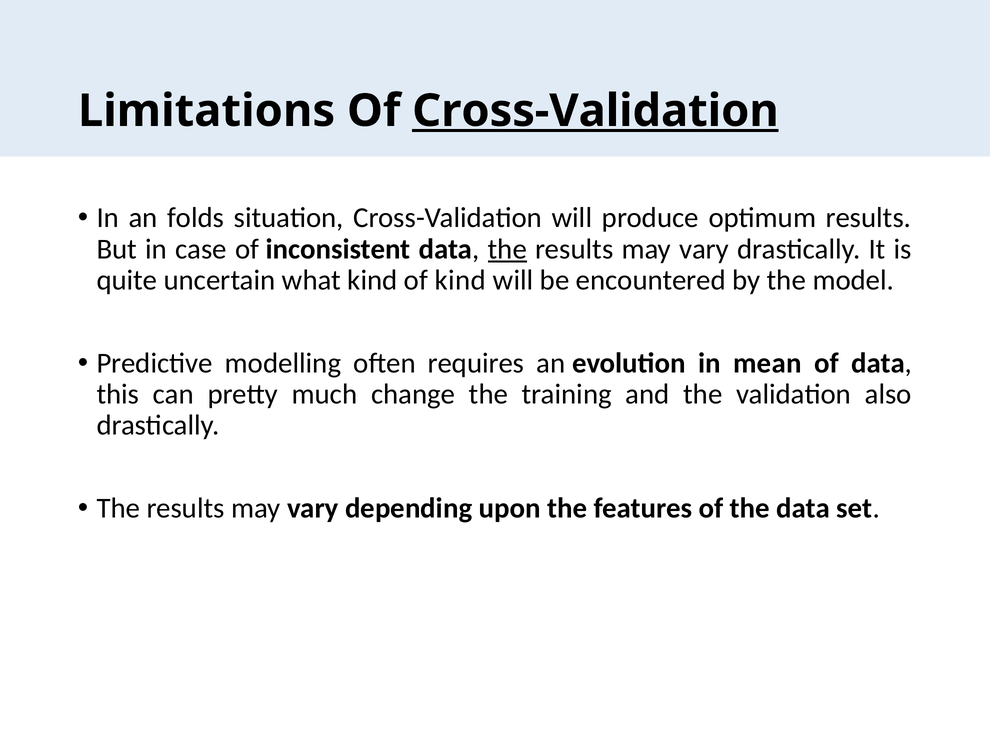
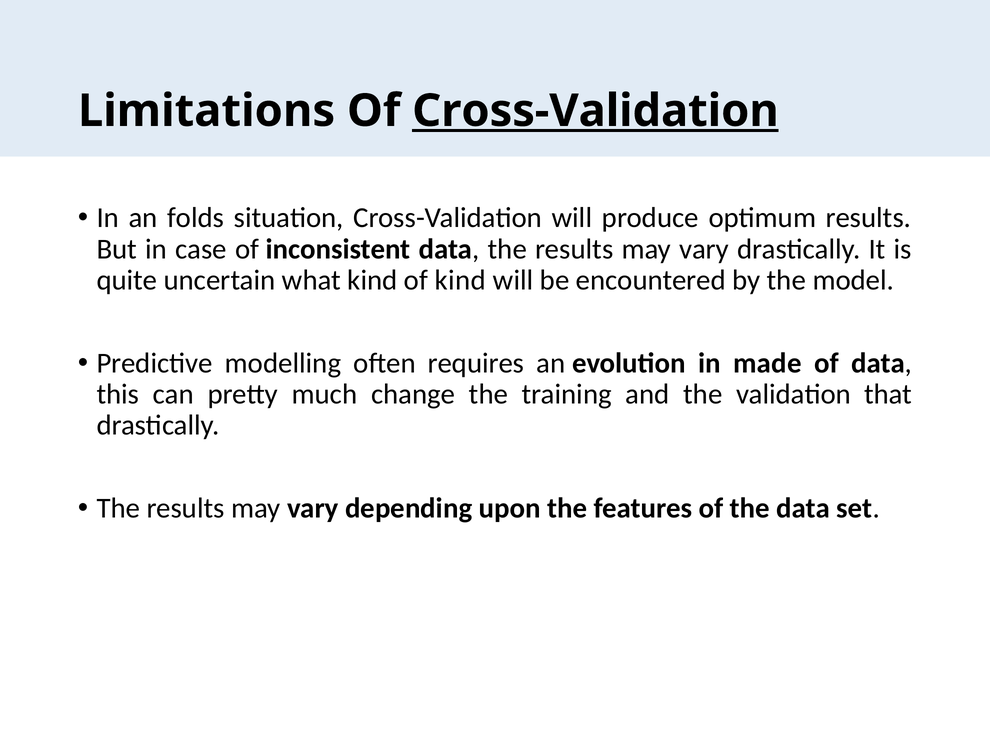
the at (507, 249) underline: present -> none
mean: mean -> made
also: also -> that
